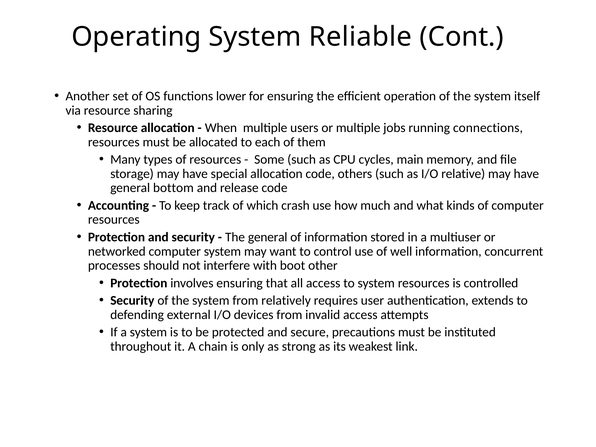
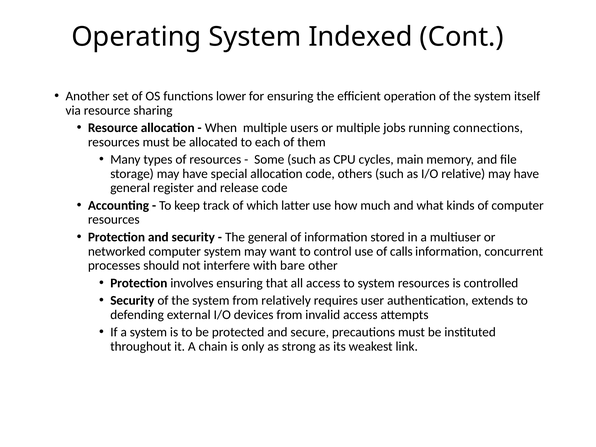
Reliable: Reliable -> Indexed
bottom: bottom -> register
crash: crash -> latter
well: well -> calls
boot: boot -> bare
